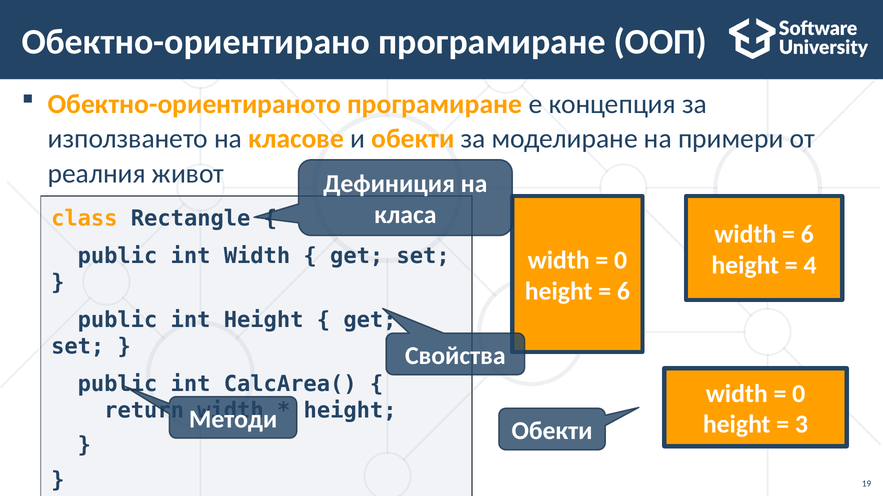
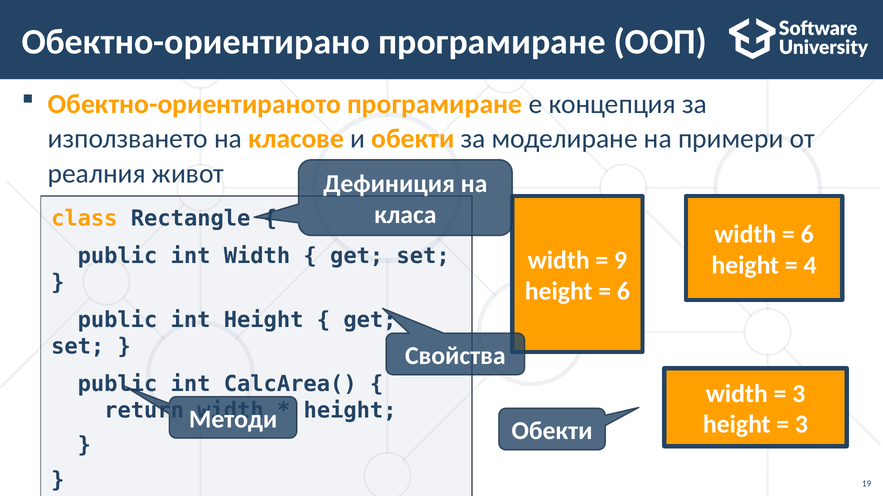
0 at (621, 261): 0 -> 9
0 at (799, 394): 0 -> 3
